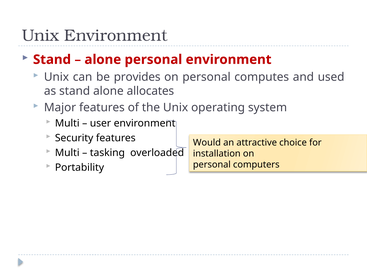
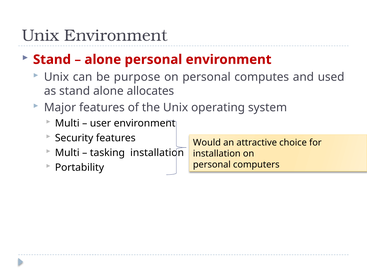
provides: provides -> purpose
tasking overloaded: overloaded -> installation
